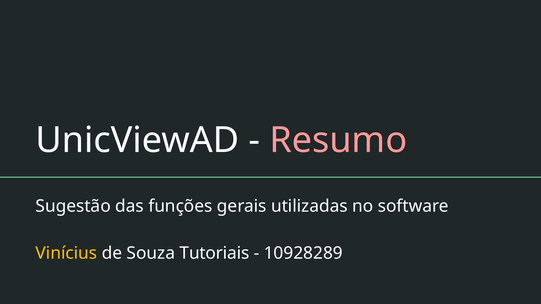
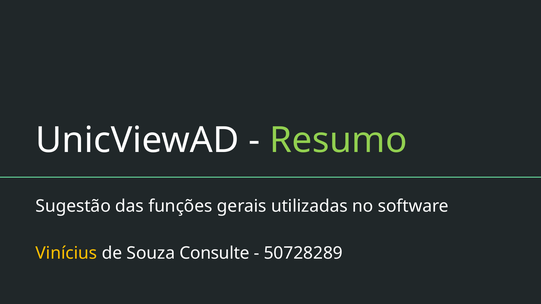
Resumo colour: pink -> light green
Tutoriais: Tutoriais -> Consulte
10928289: 10928289 -> 50728289
